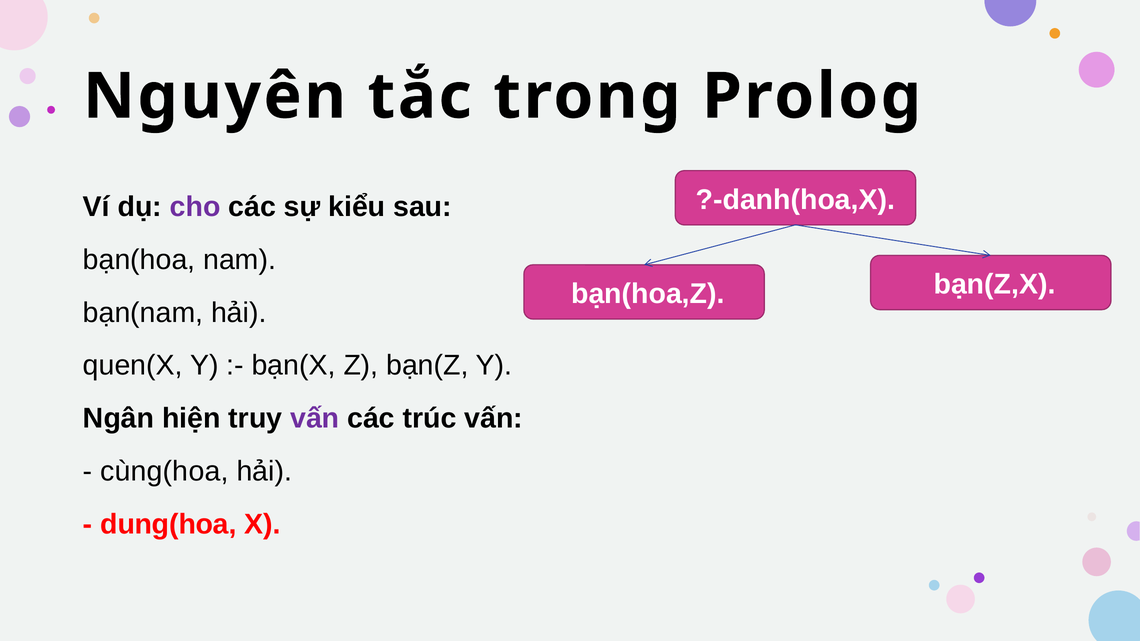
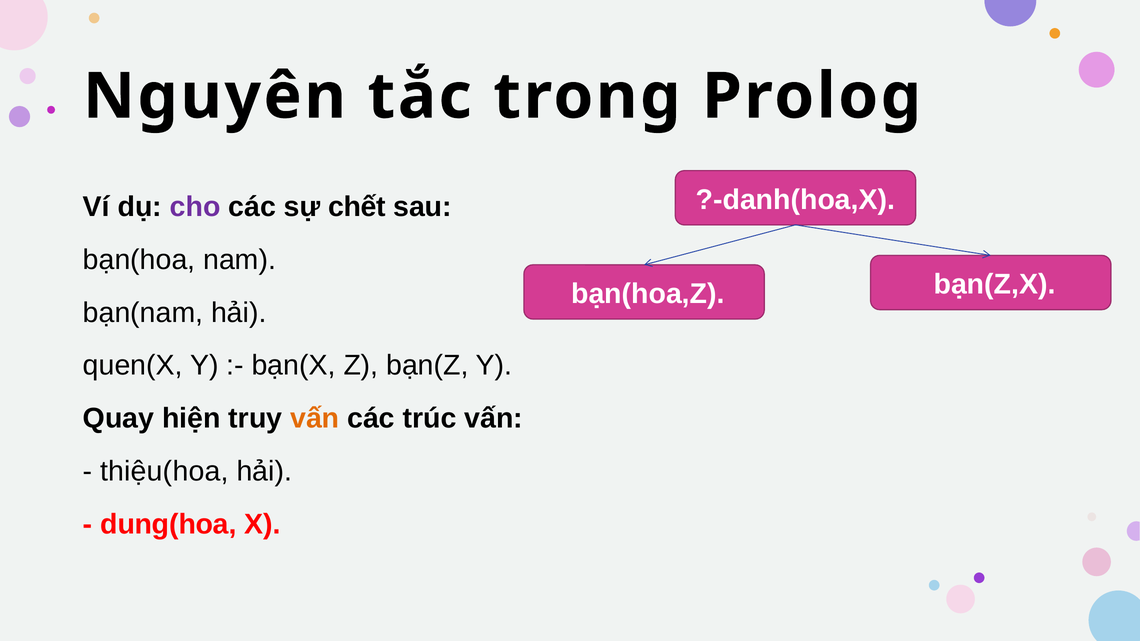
kiểu: kiểu -> chết
Ngân: Ngân -> Quay
vấn at (315, 419) colour: purple -> orange
cùng(hoa: cùng(hoa -> thiệu(hoa
